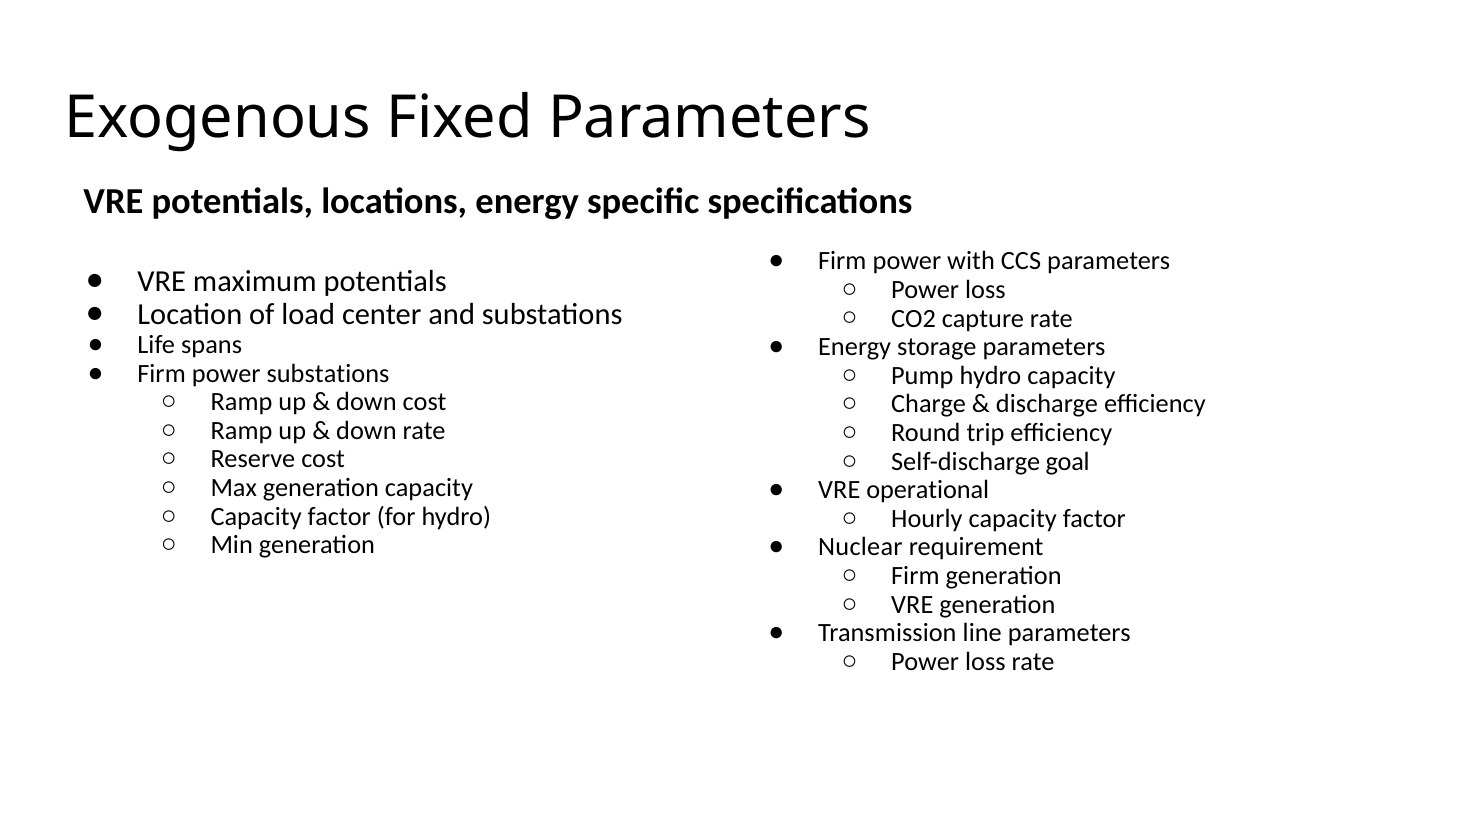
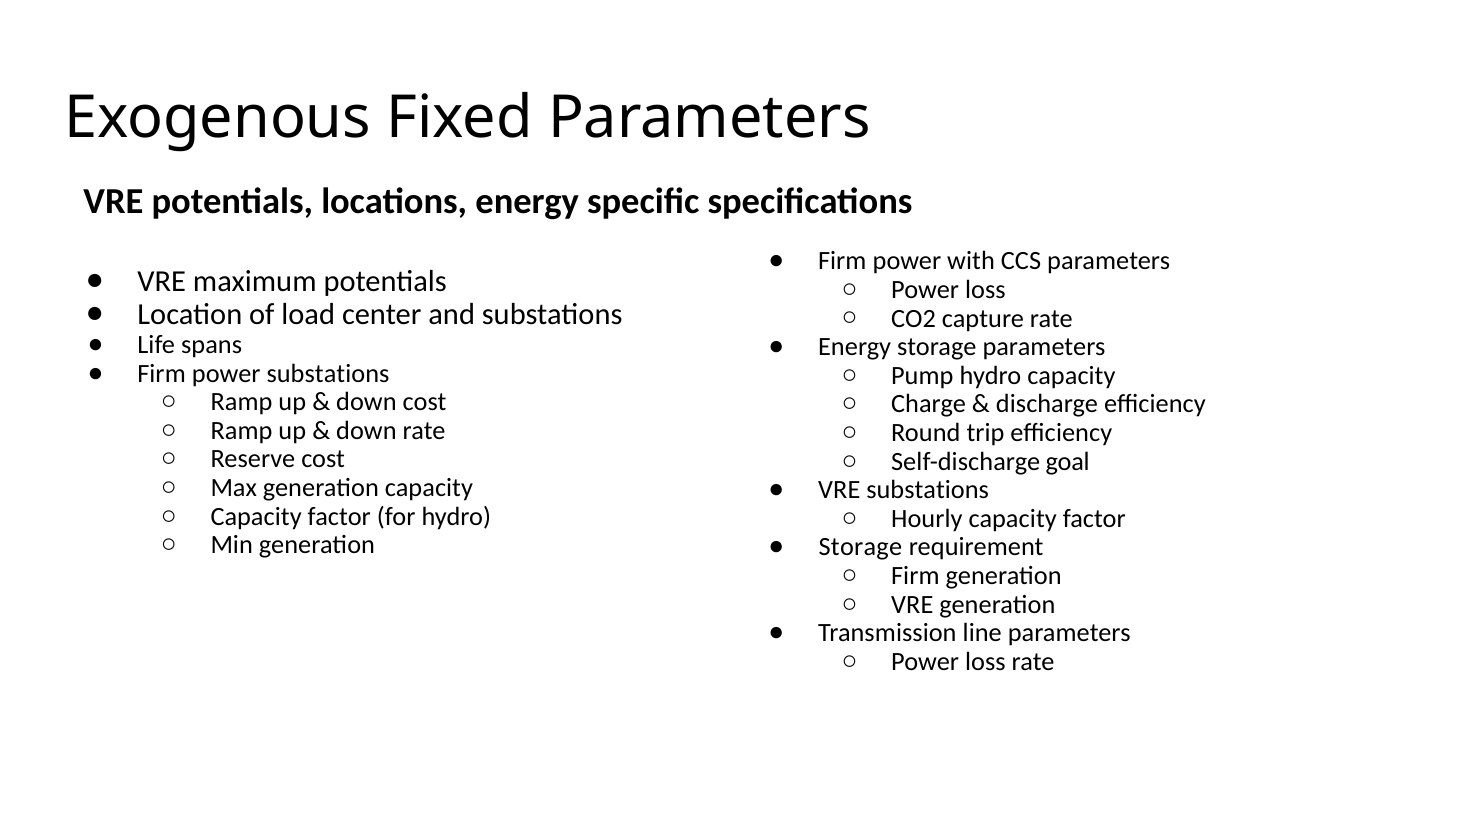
VRE operational: operational -> substations
Nuclear at (860, 547): Nuclear -> Storage
